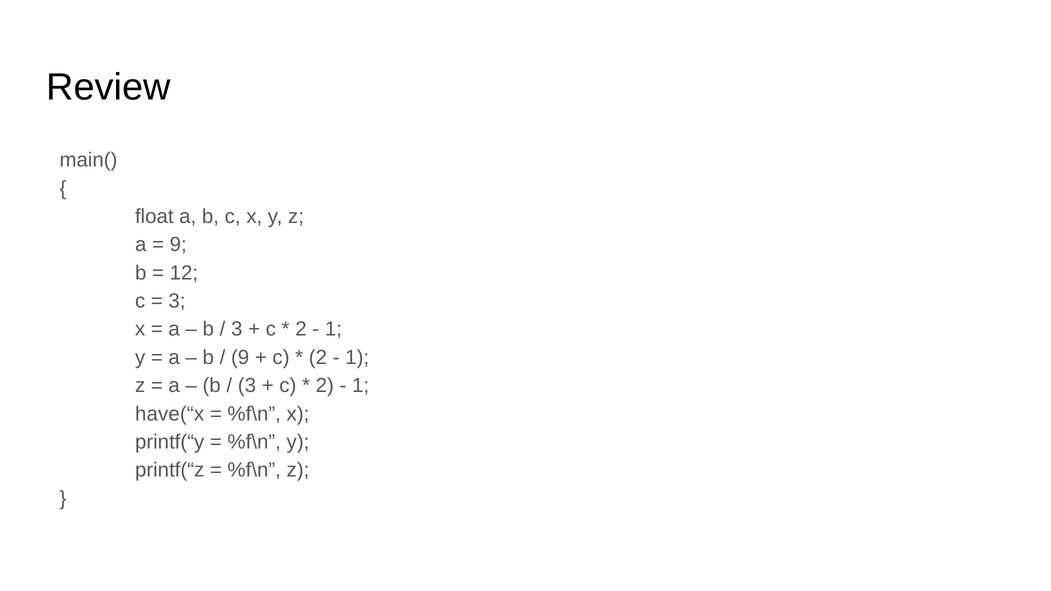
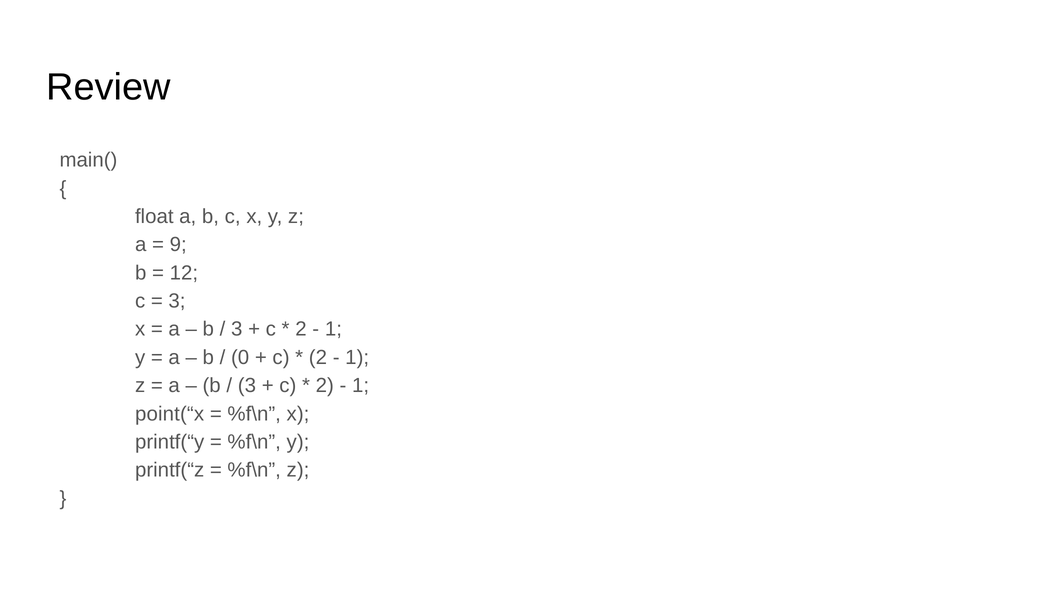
9 at (240, 358): 9 -> 0
have(“x: have(“x -> point(“x
